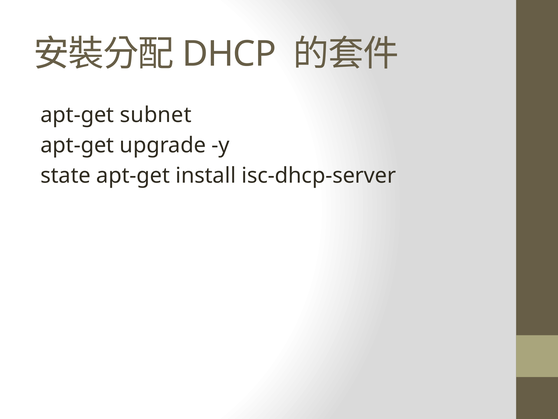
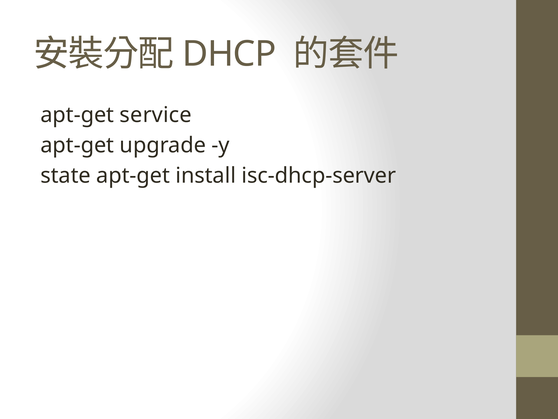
subnet: subnet -> service
